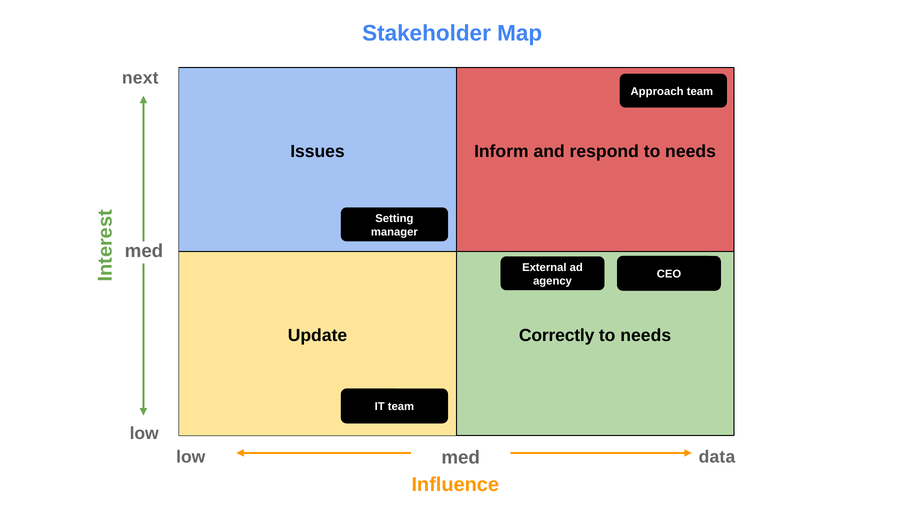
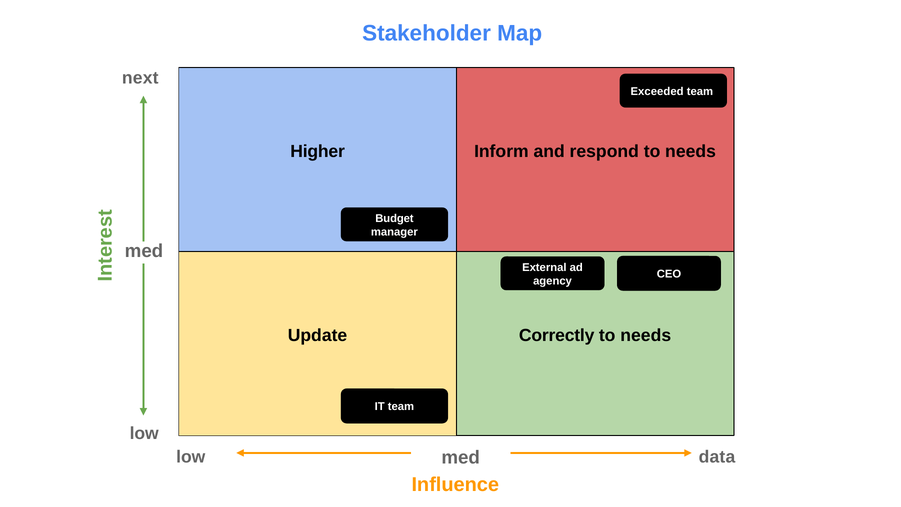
Approach: Approach -> Exceeded
Issues: Issues -> Higher
Setting: Setting -> Budget
